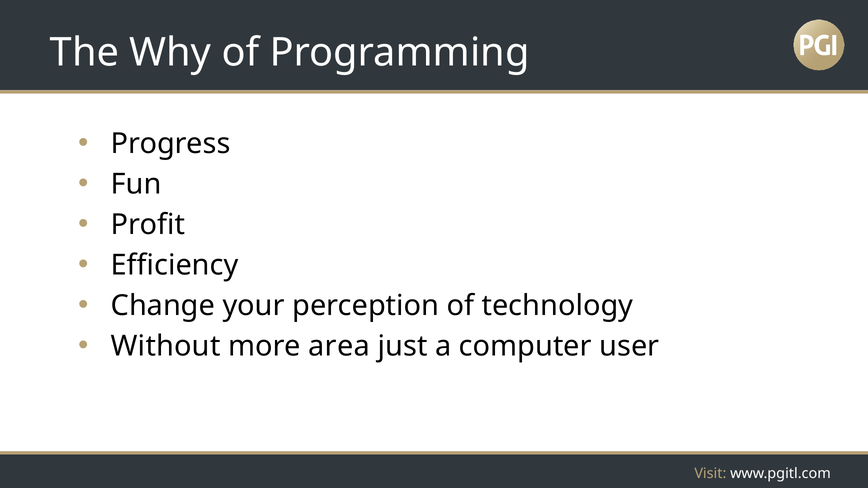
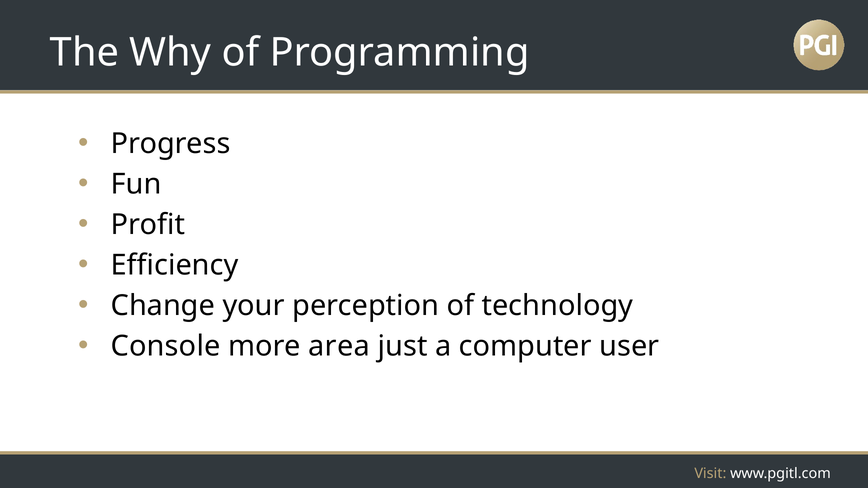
Without: Without -> Console
